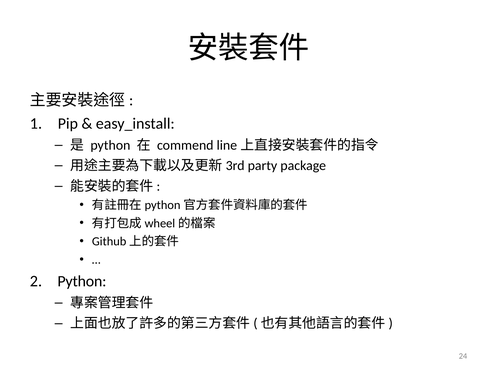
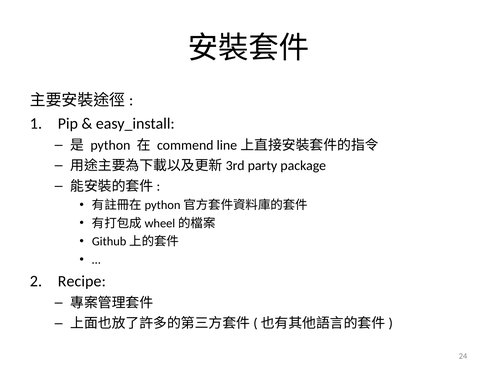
Python: Python -> Recipe
